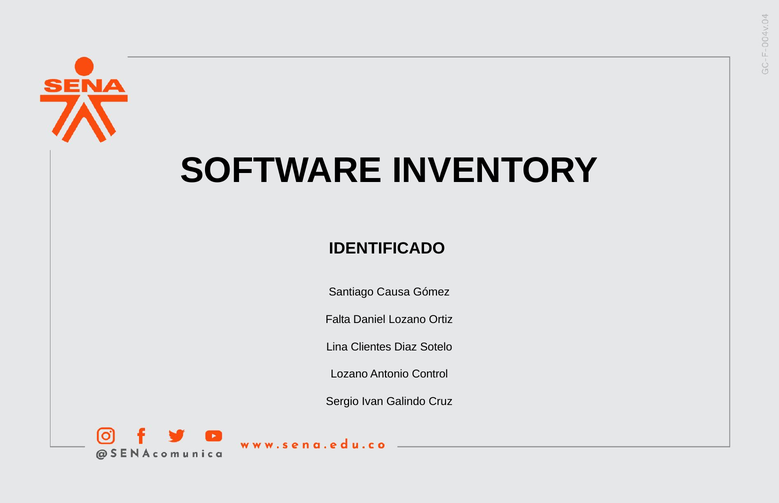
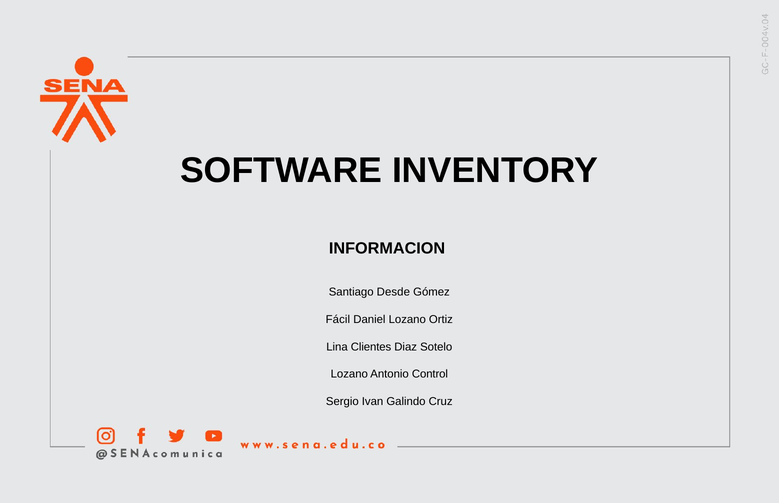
IDENTIFICADO: IDENTIFICADO -> INFORMACION
Causa: Causa -> Desde
Falta: Falta -> Fácil
